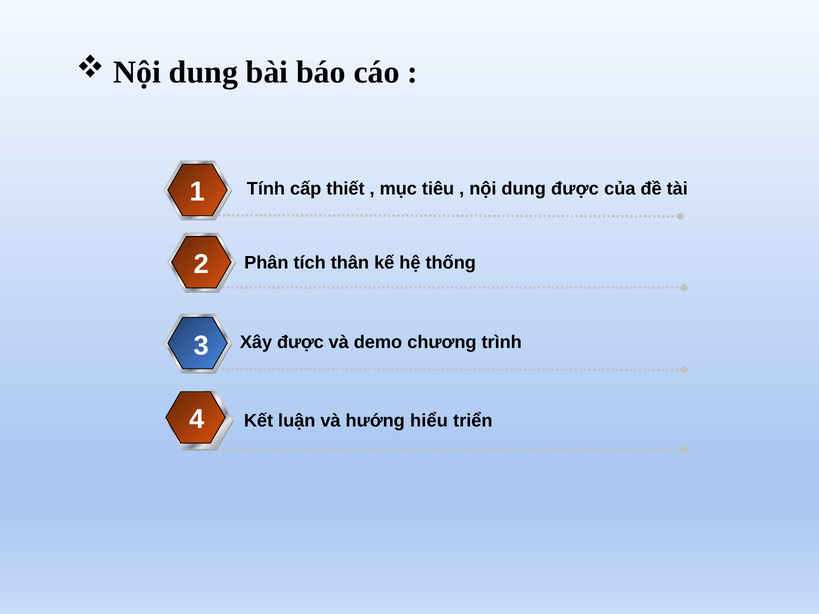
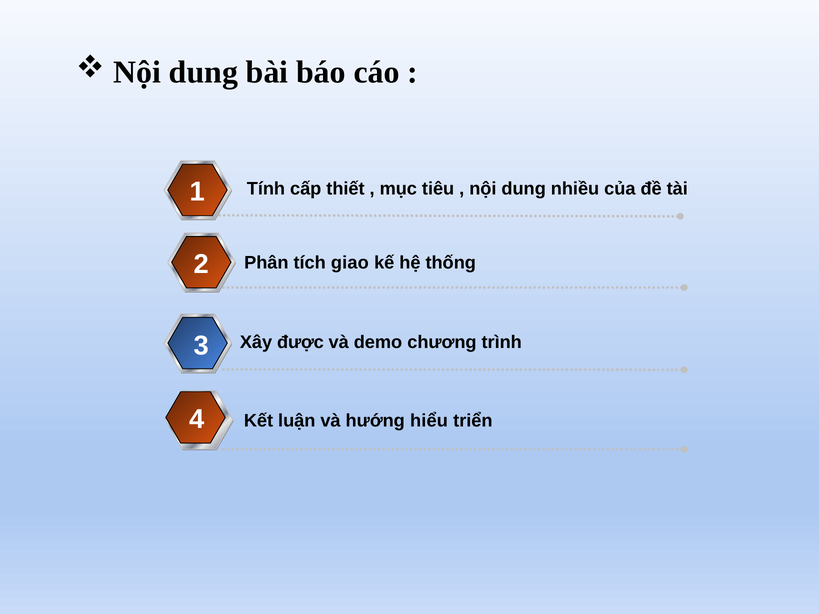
dung được: được -> nhiều
thân: thân -> giao
